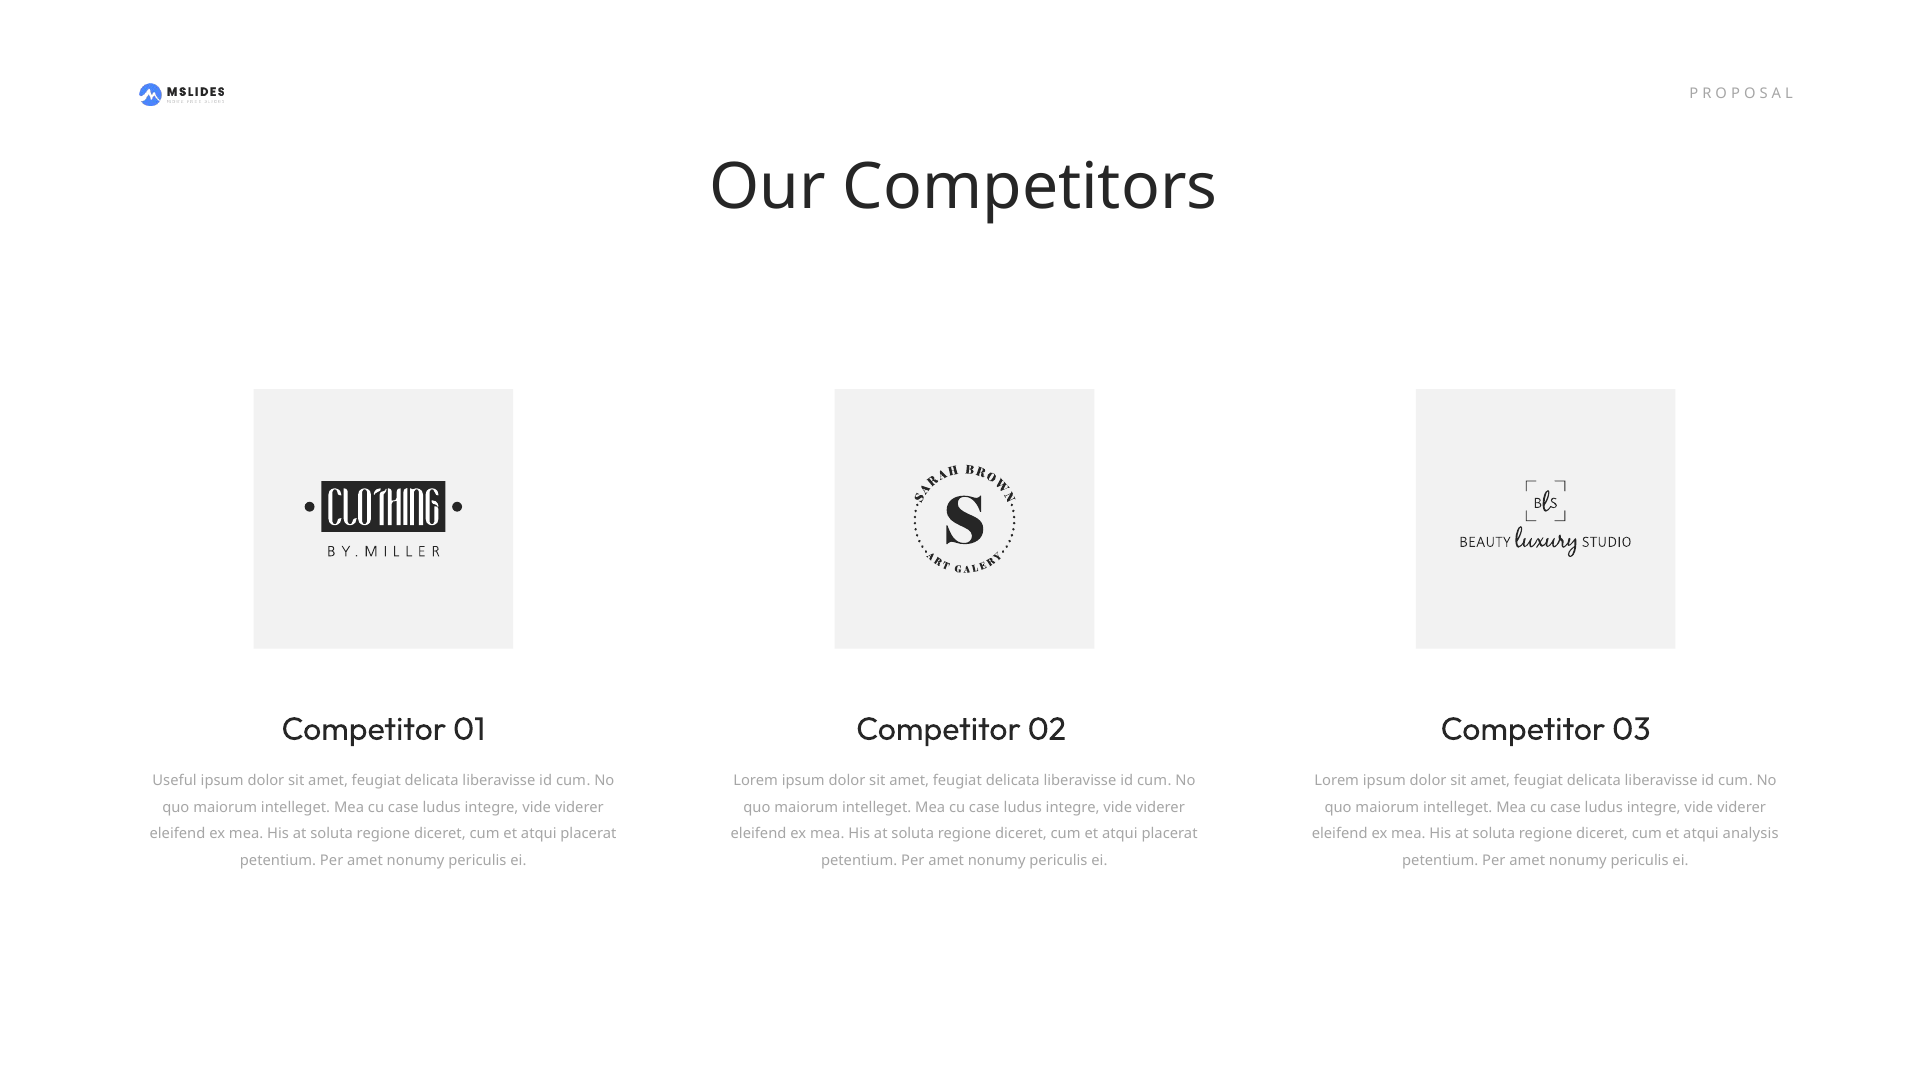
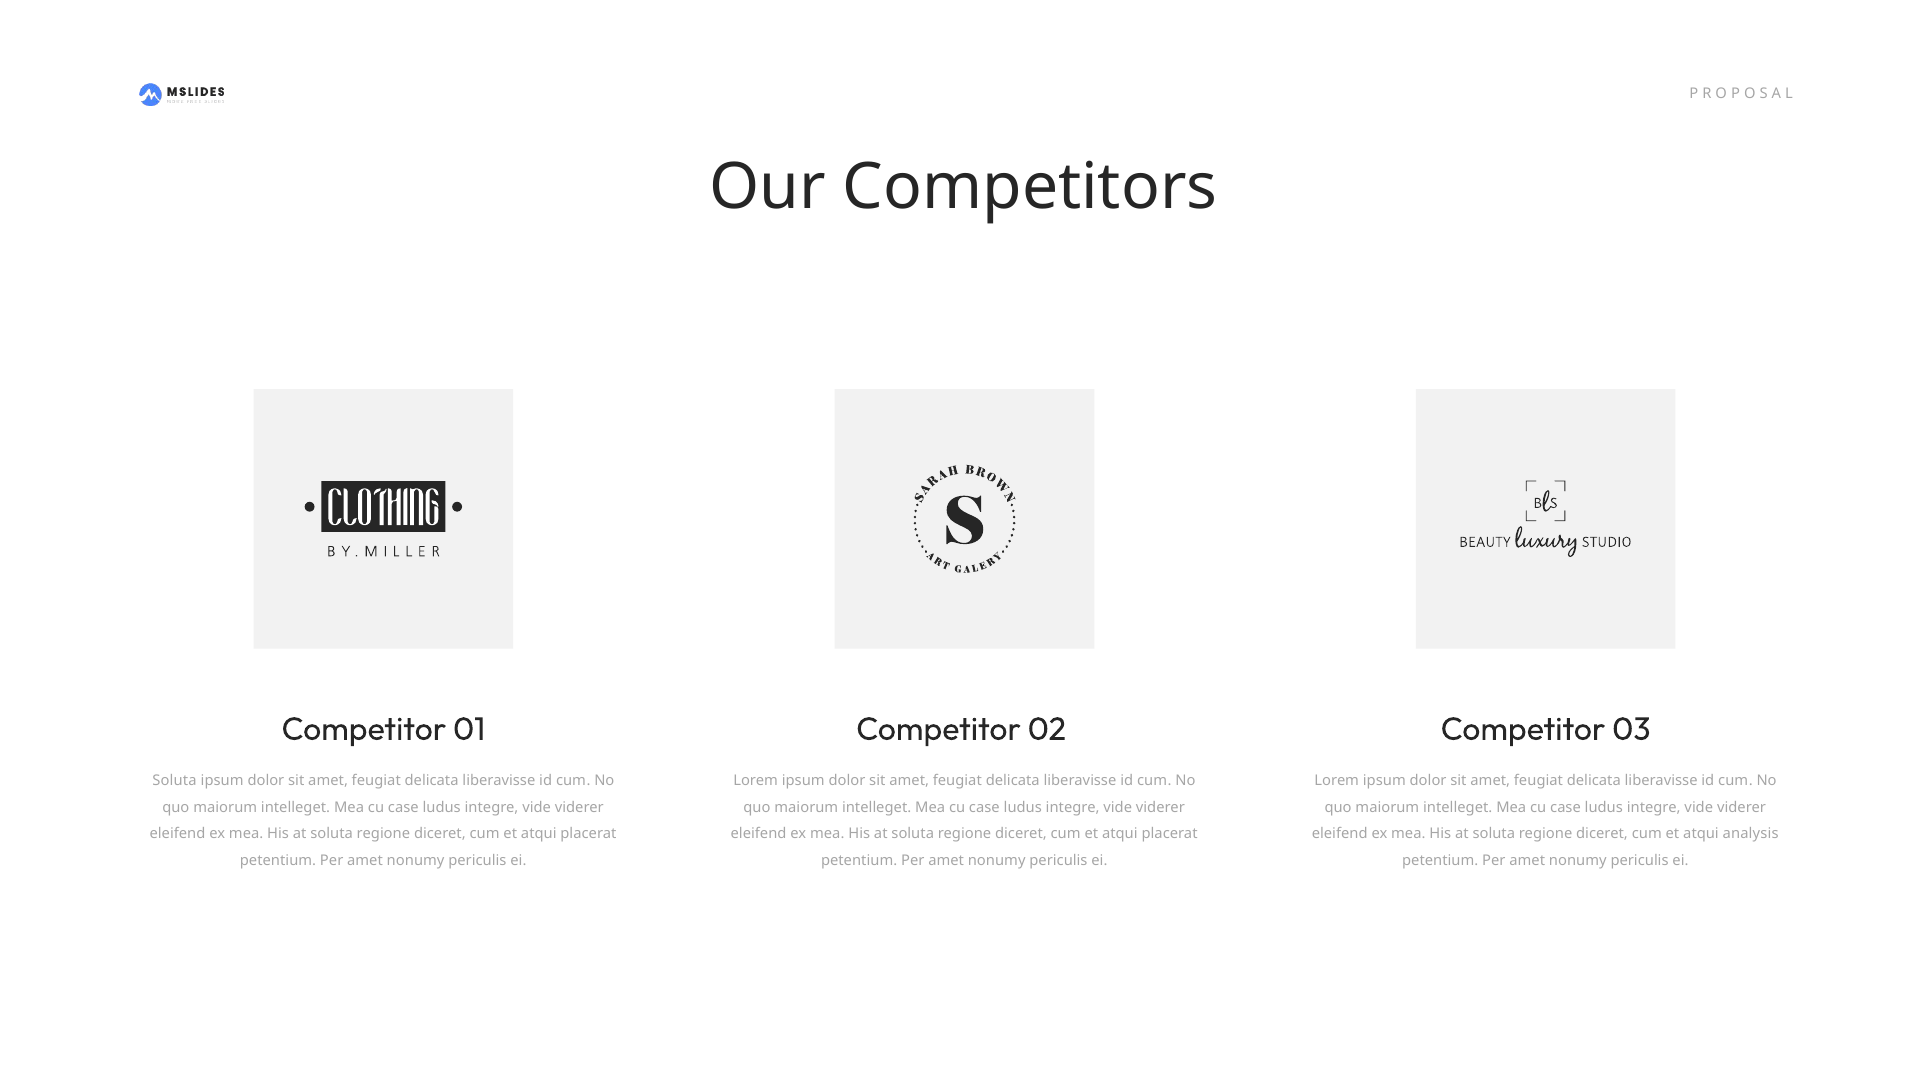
Useful at (175, 781): Useful -> Soluta
